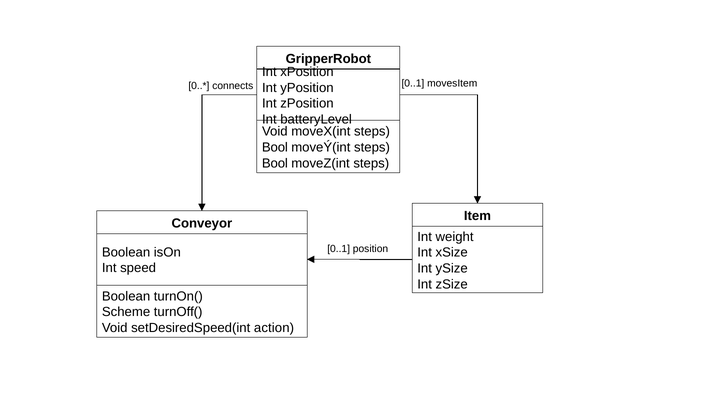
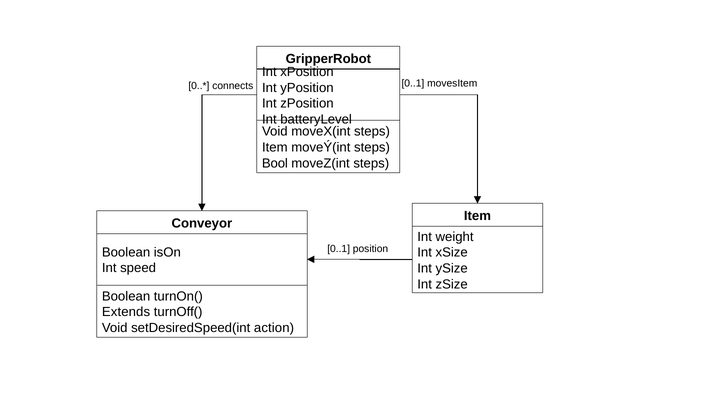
Bool at (275, 147): Bool -> Item
Scheme: Scheme -> Extends
